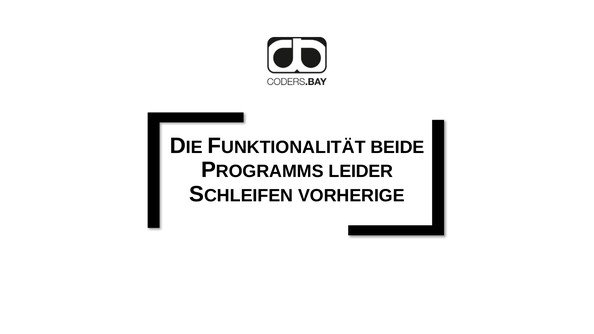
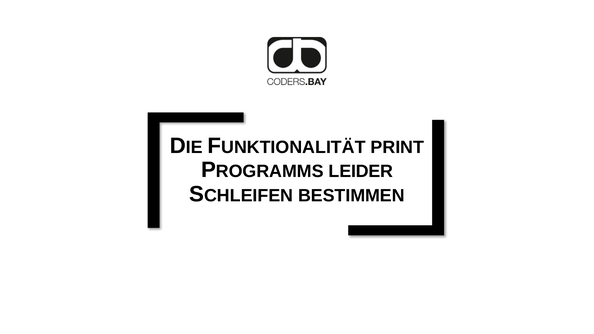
BEIDE: BEIDE -> PRINT
VORHERIGE: VORHERIGE -> BESTIMMEN
